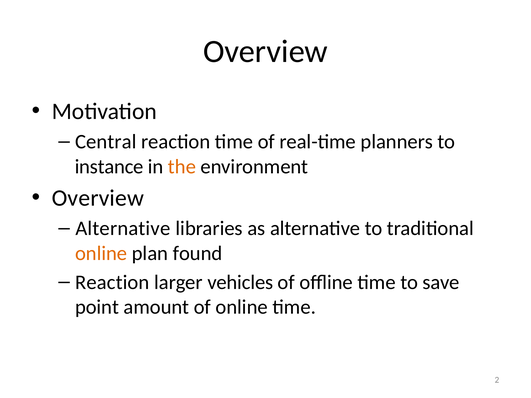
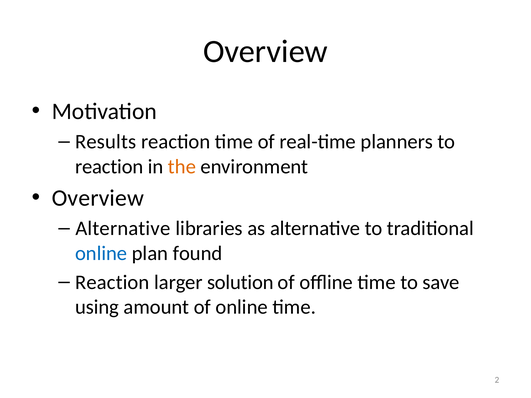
Central: Central -> Results
instance at (109, 167): instance -> reaction
online at (101, 253) colour: orange -> blue
vehicles: vehicles -> solution
point: point -> using
